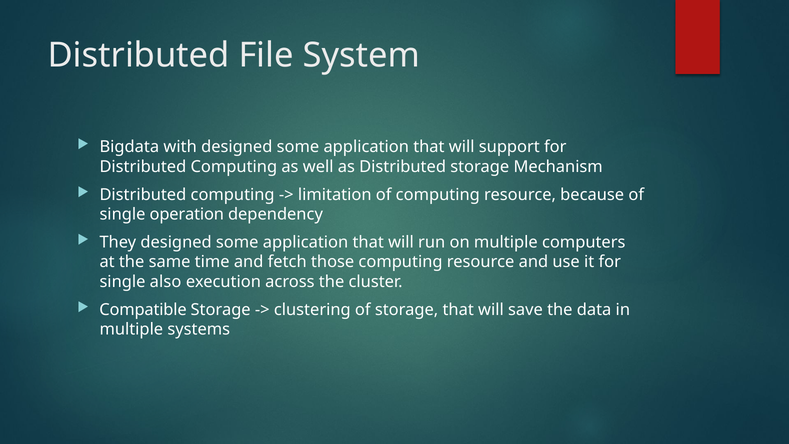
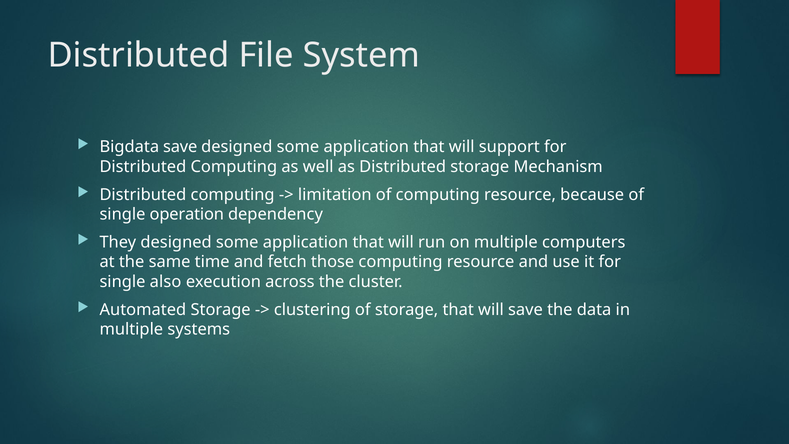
Bigdata with: with -> save
Compatible: Compatible -> Automated
